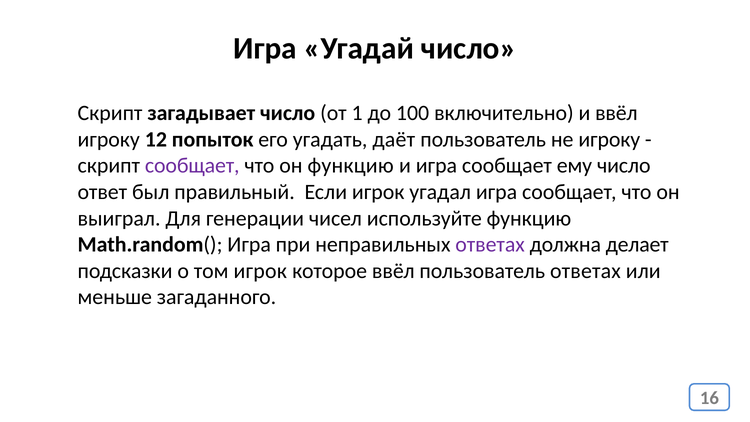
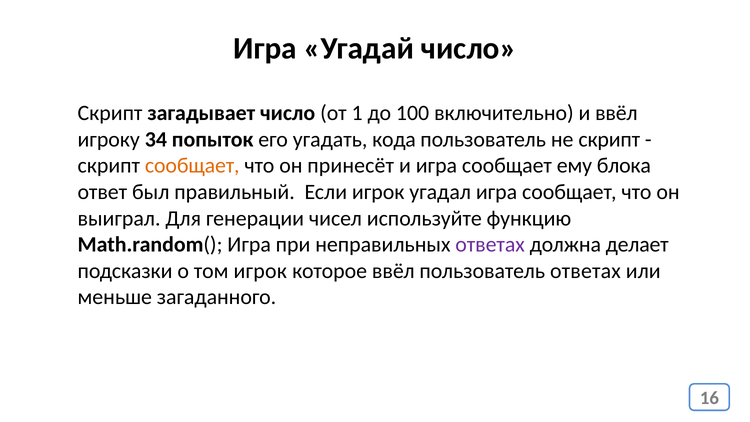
12: 12 -> 34
даёт: даёт -> кода
не игроку: игроку -> скрипт
сообщает at (192, 166) colour: purple -> orange
он функцию: функцию -> принесёт
ему число: число -> блока
